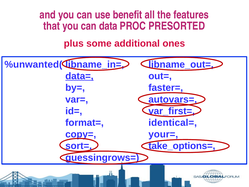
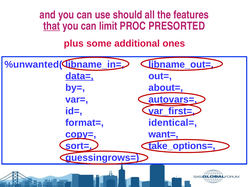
benefit: benefit -> should
that underline: none -> present
data: data -> limit
faster=: faster= -> about=
your=: your= -> want=
